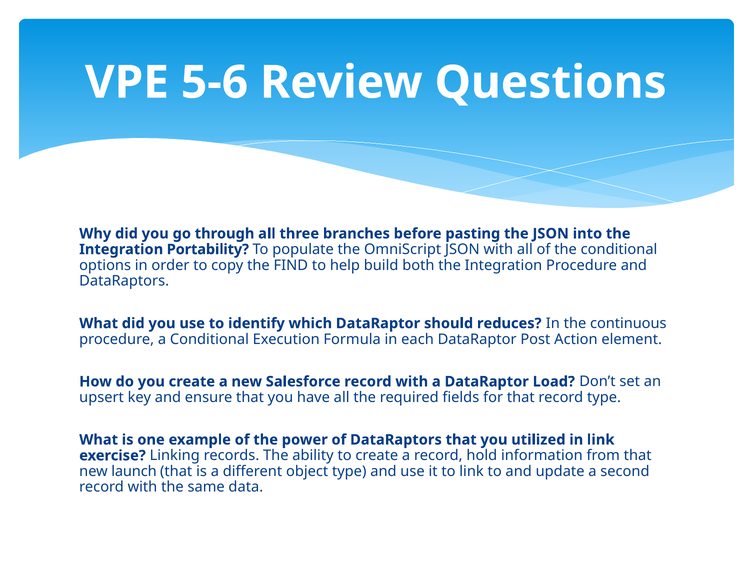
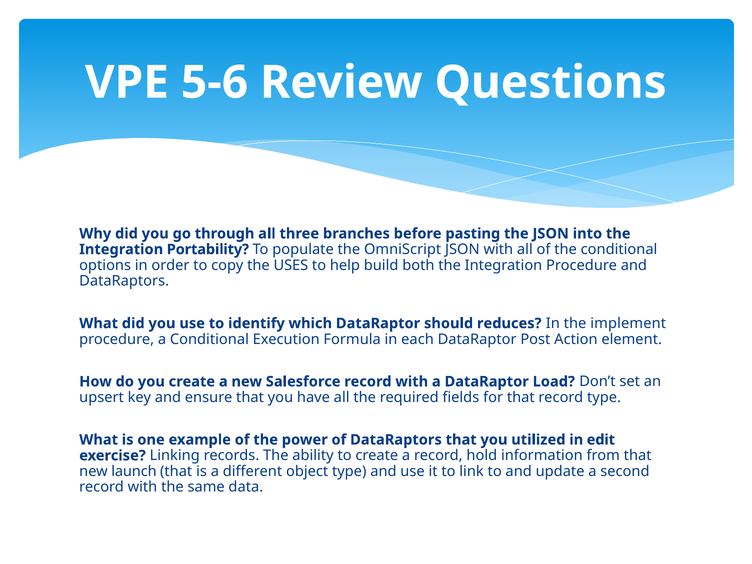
FIND: FIND -> USES
continuous: continuous -> implement
in link: link -> edit
